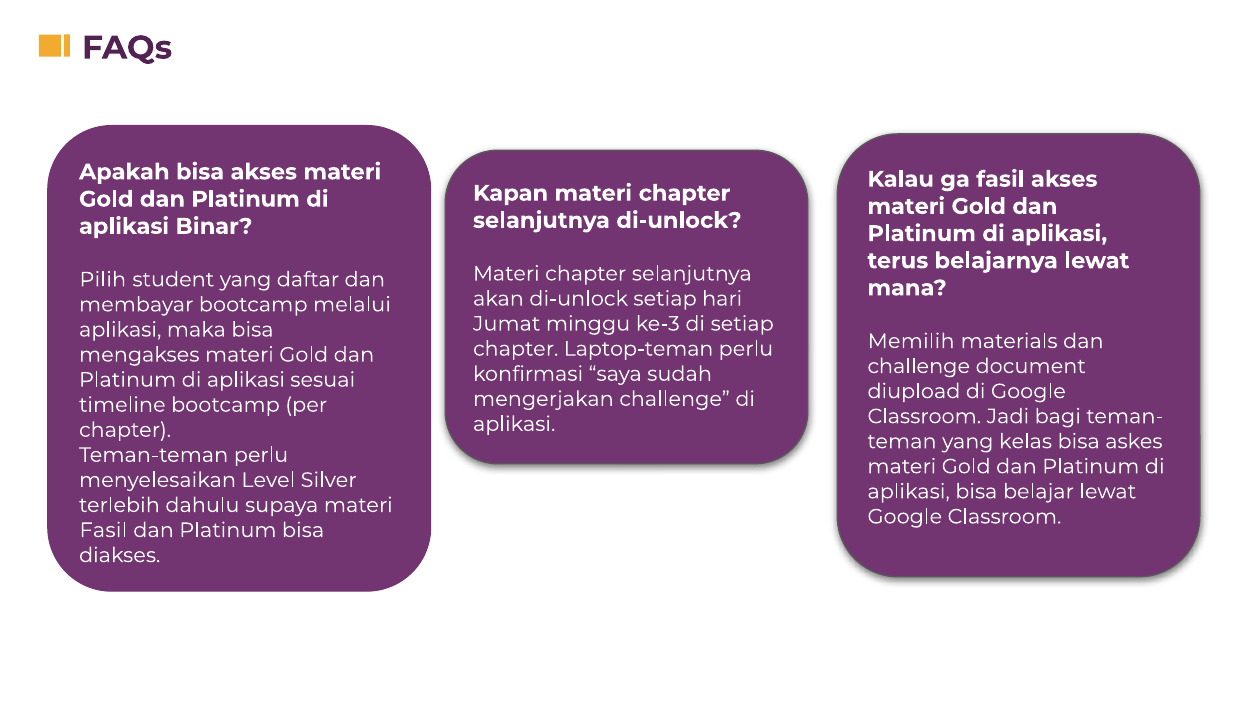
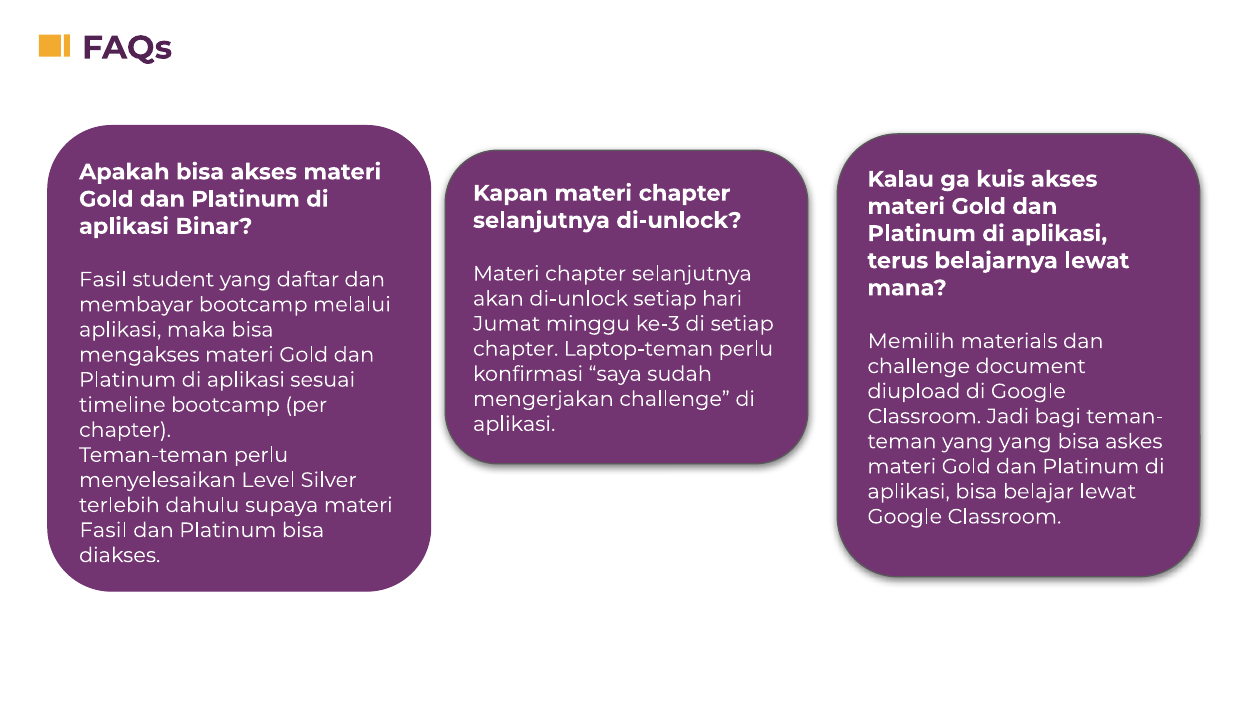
ga fasil: fasil -> kuis
Pilih at (103, 279): Pilih -> Fasil
yang kelas: kelas -> yang
